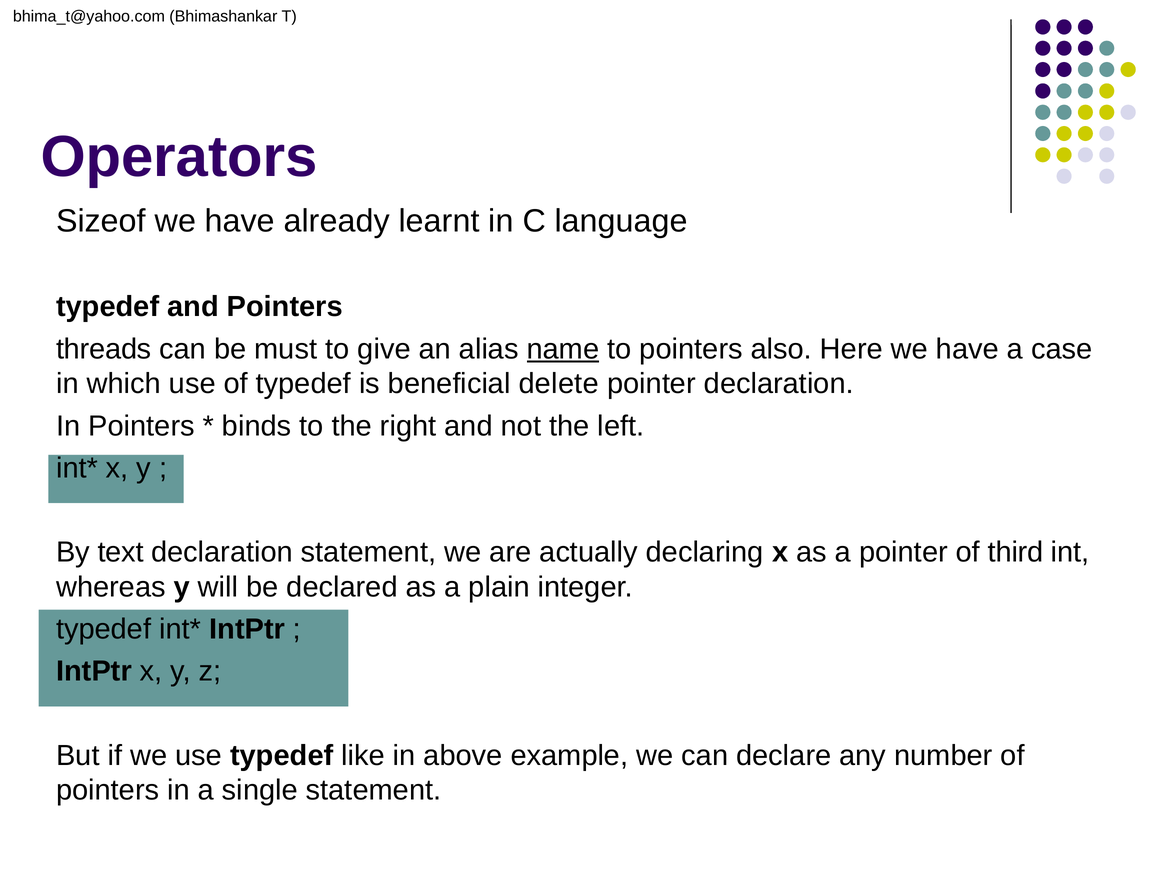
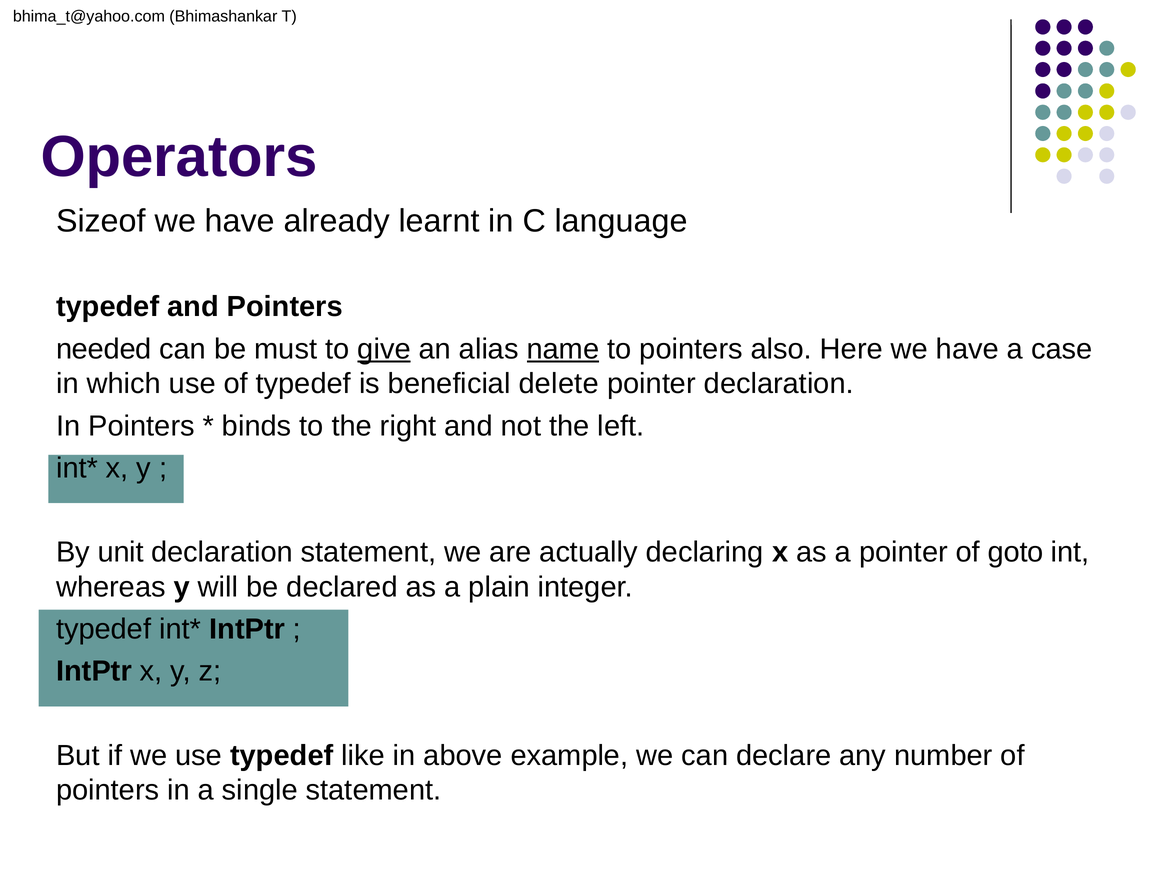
threads: threads -> needed
give underline: none -> present
text: text -> unit
third: third -> goto
